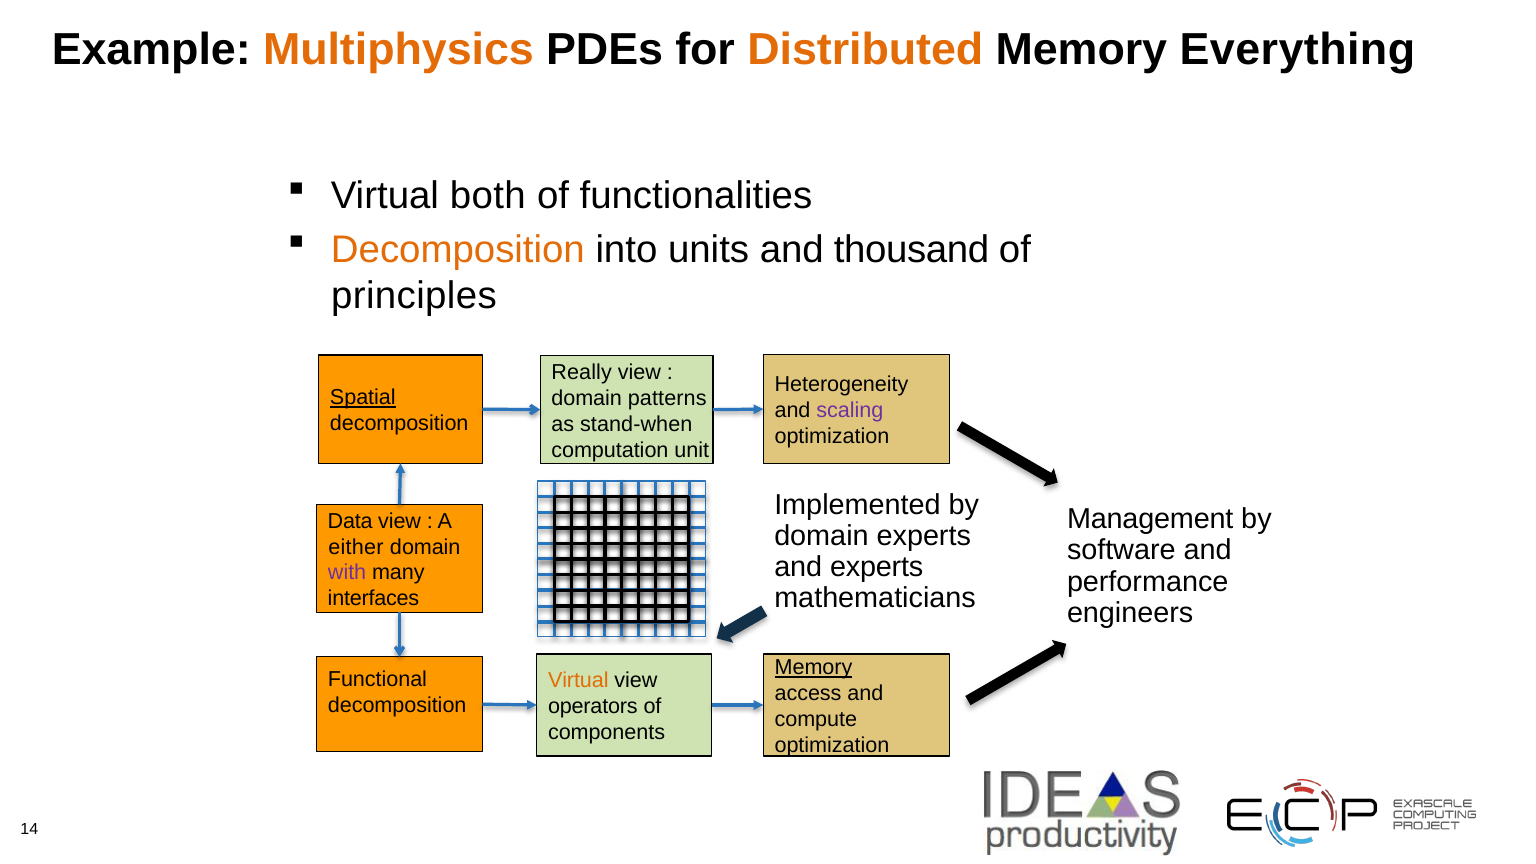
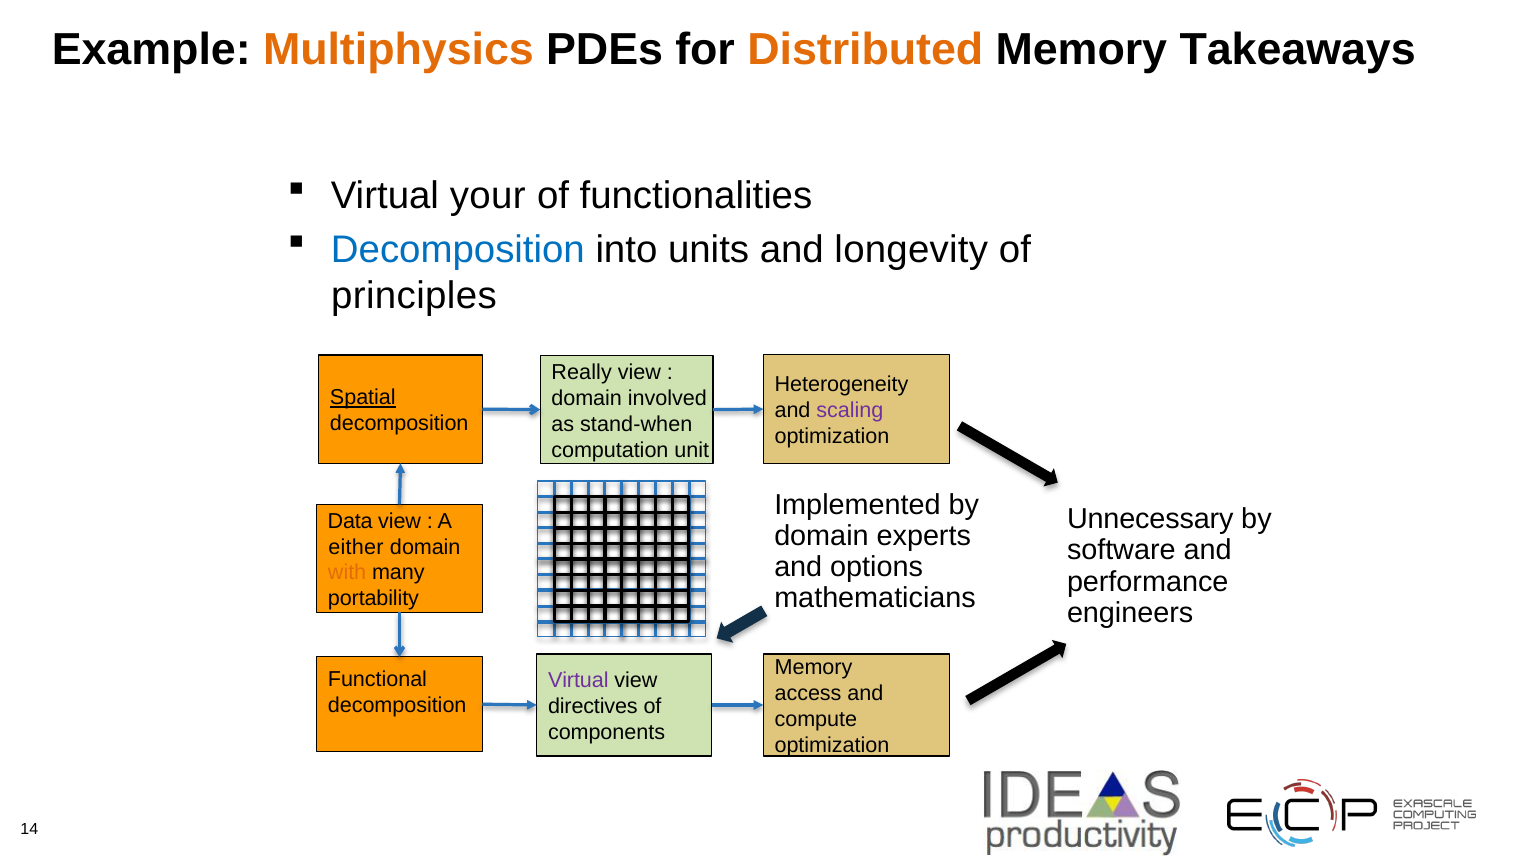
Everything: Everything -> Takeaways
both: both -> your
Decomposition at (458, 250) colour: orange -> blue
thousand: thousand -> longevity
patterns: patterns -> involved
Management: Management -> Unnecessary
and experts: experts -> options
with colour: purple -> orange
interfaces: interfaces -> portability
Memory at (813, 668) underline: present -> none
Virtual at (578, 681) colour: orange -> purple
operators: operators -> directives
